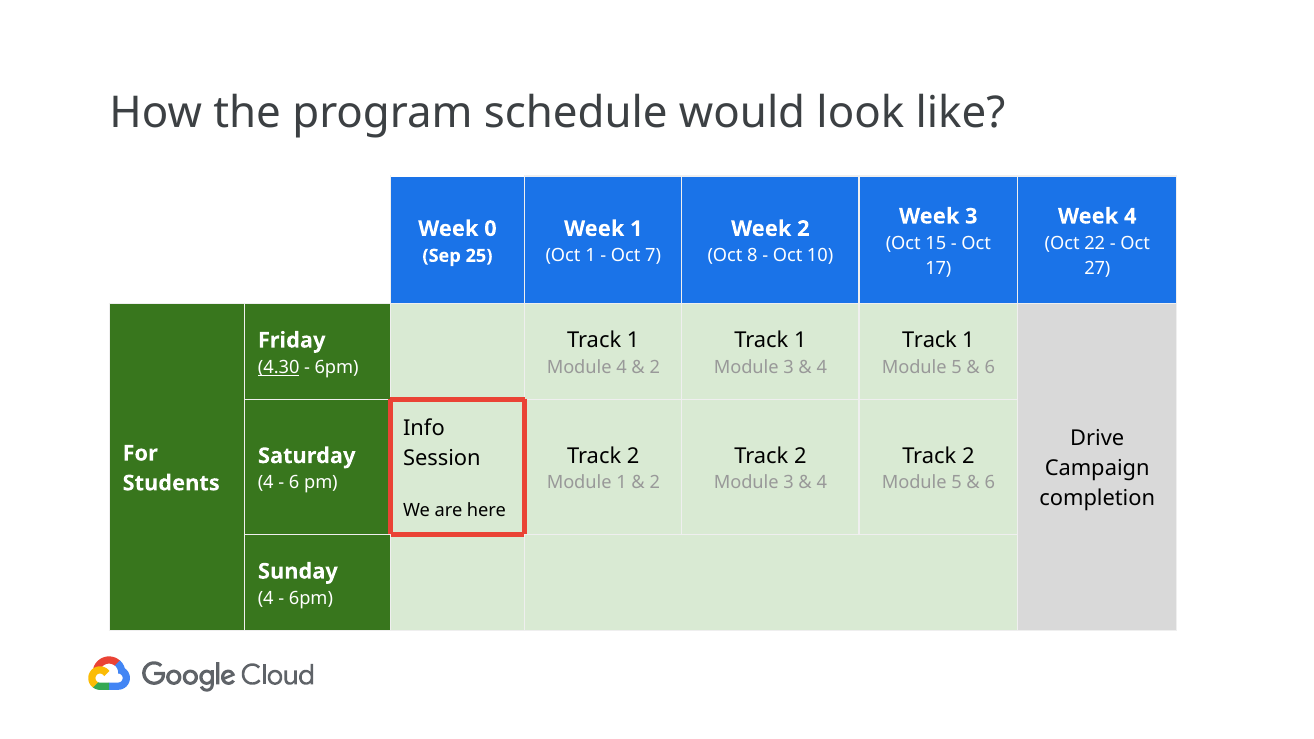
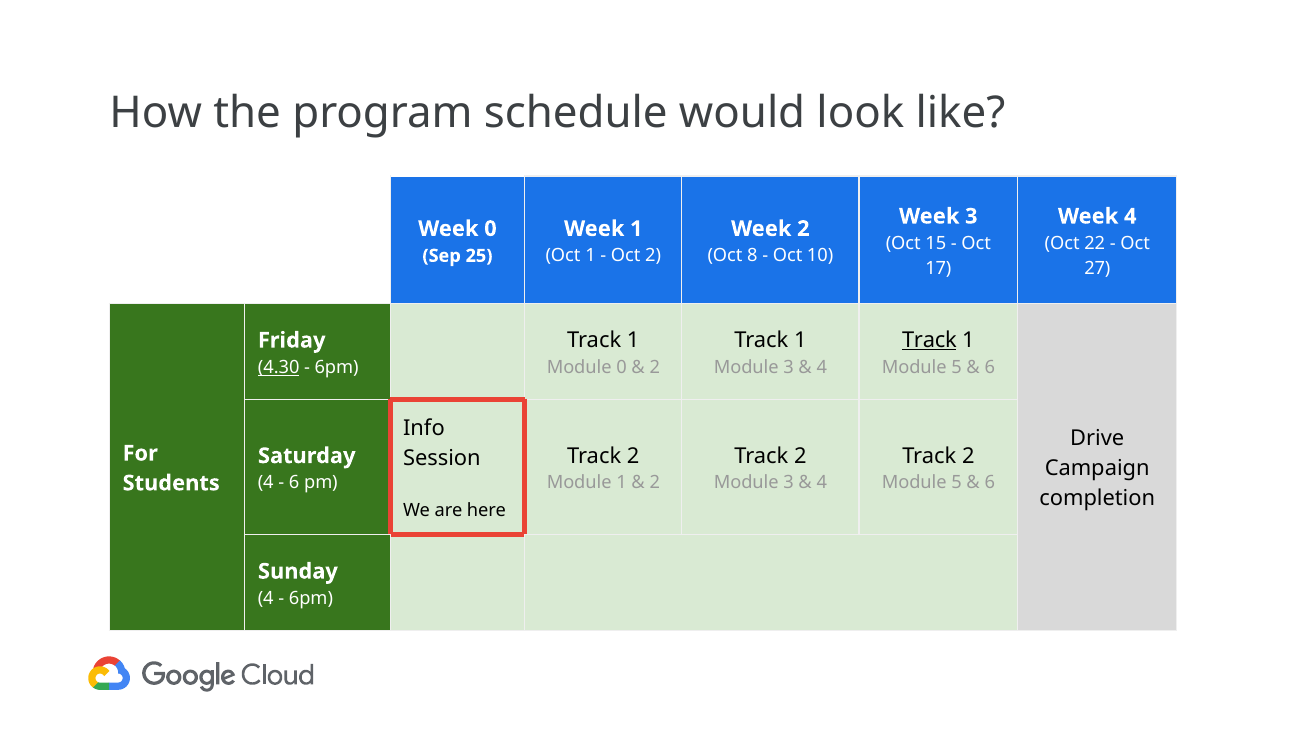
Oct 7: 7 -> 2
Track at (929, 340) underline: none -> present
Module 4: 4 -> 0
